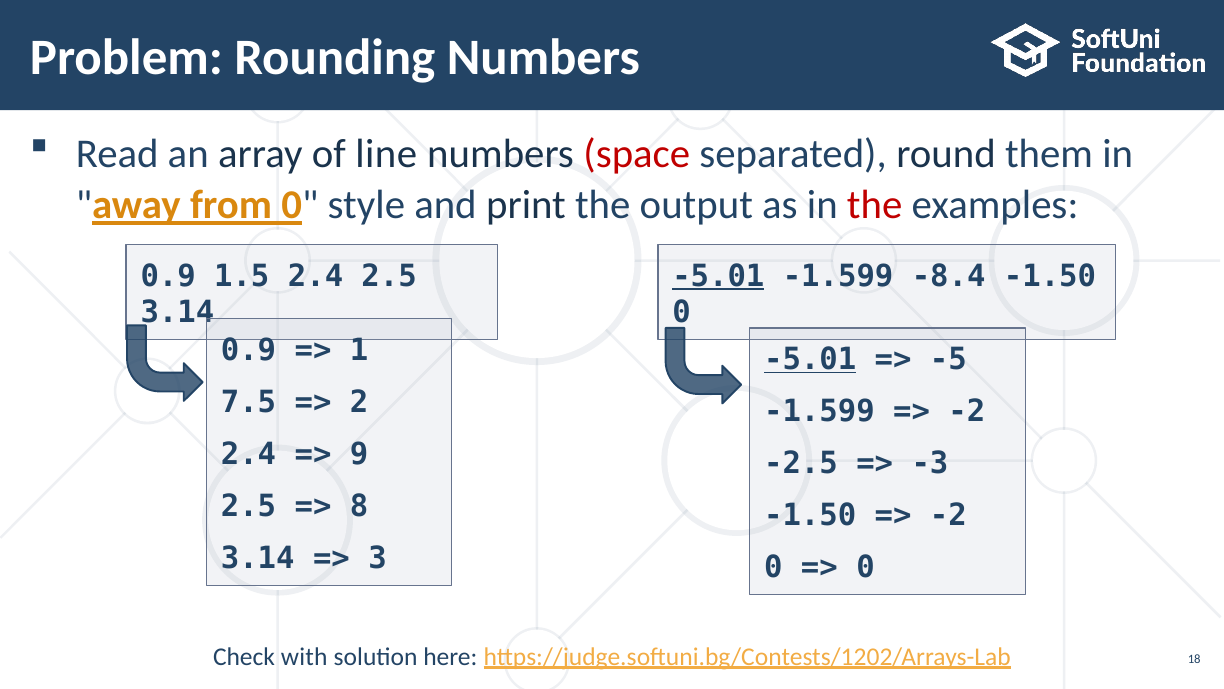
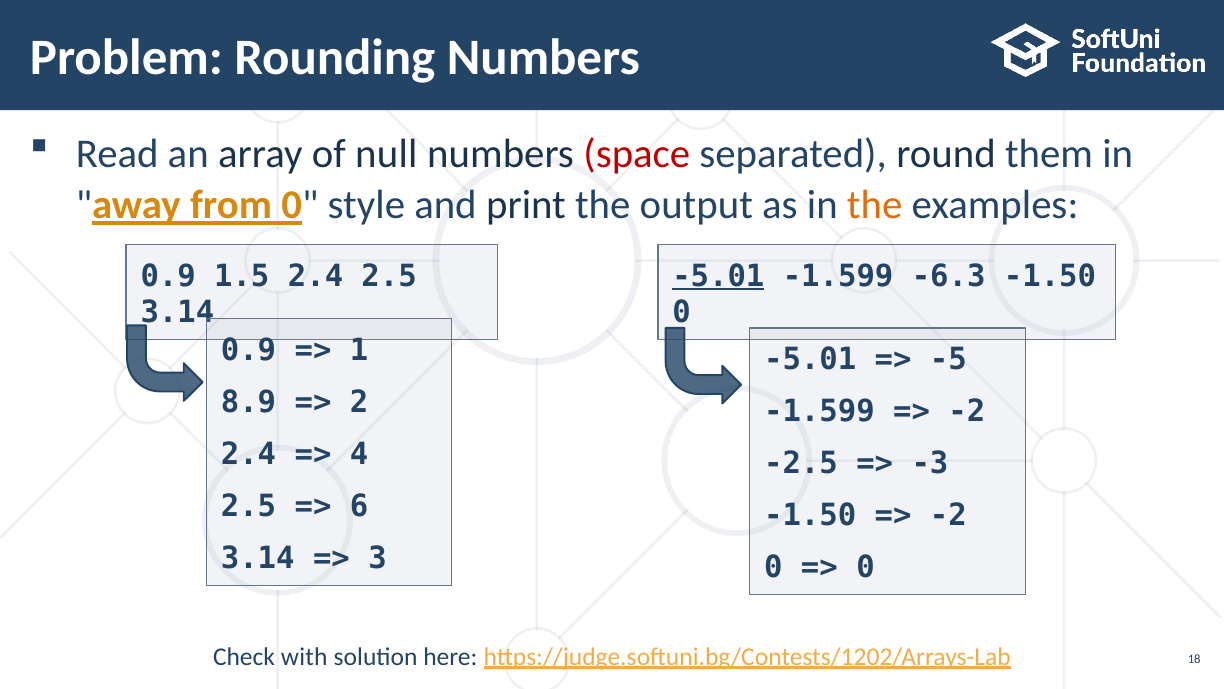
line: line -> null
the at (875, 205) colour: red -> orange
-8.4: -8.4 -> -6.3
-5.01 at (810, 359) underline: present -> none
7.5: 7.5 -> 8.9
9: 9 -> 4
8: 8 -> 6
